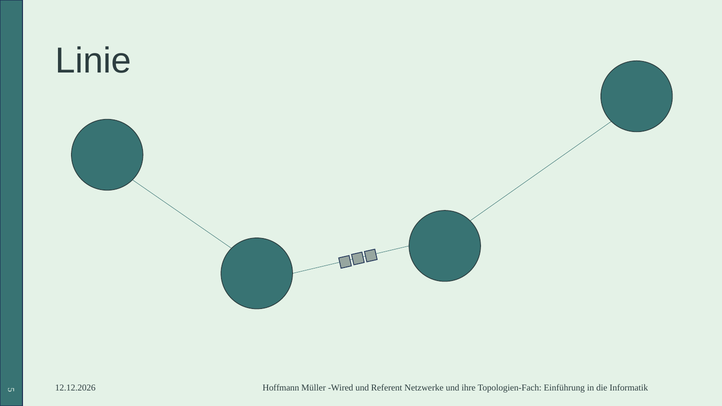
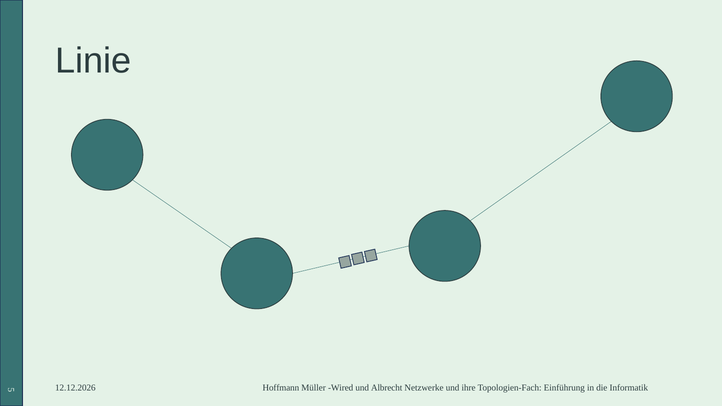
Referent: Referent -> Albrecht
